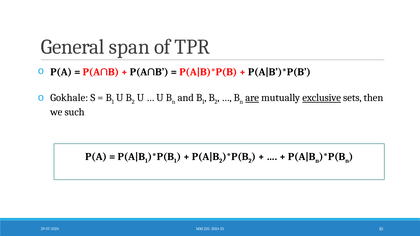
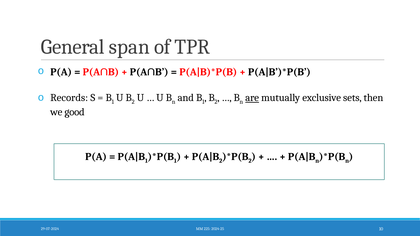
Gokhale: Gokhale -> Records
exclusive underline: present -> none
such: such -> good
